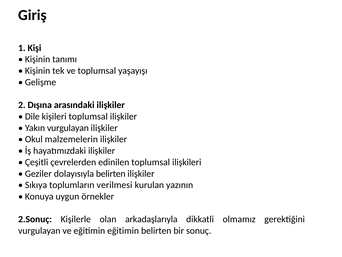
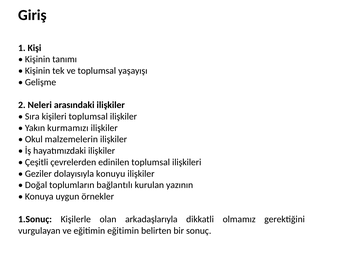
Dışına: Dışına -> Neleri
Dile: Dile -> Sıra
Yakın vurgulayan: vurgulayan -> kurmamızı
dolayısıyla belirten: belirten -> konuyu
Sıkıya: Sıkıya -> Doğal
verilmesi: verilmesi -> bağlantılı
2.Sonuç: 2.Sonuç -> 1.Sonuç
